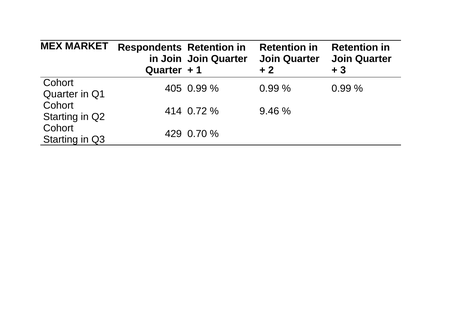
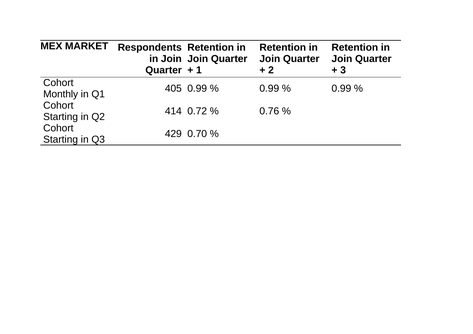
Quarter at (61, 94): Quarter -> Monthly
9.46: 9.46 -> 0.76
